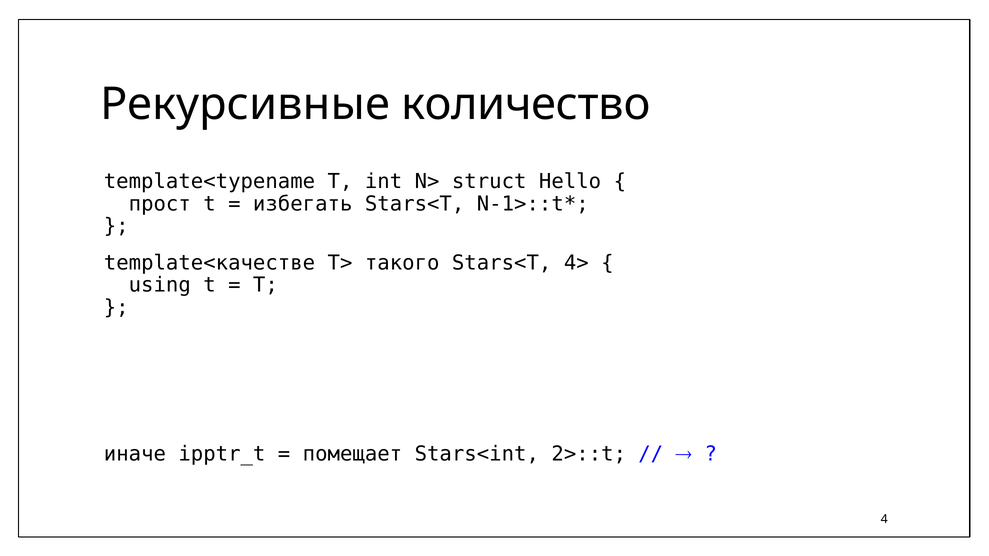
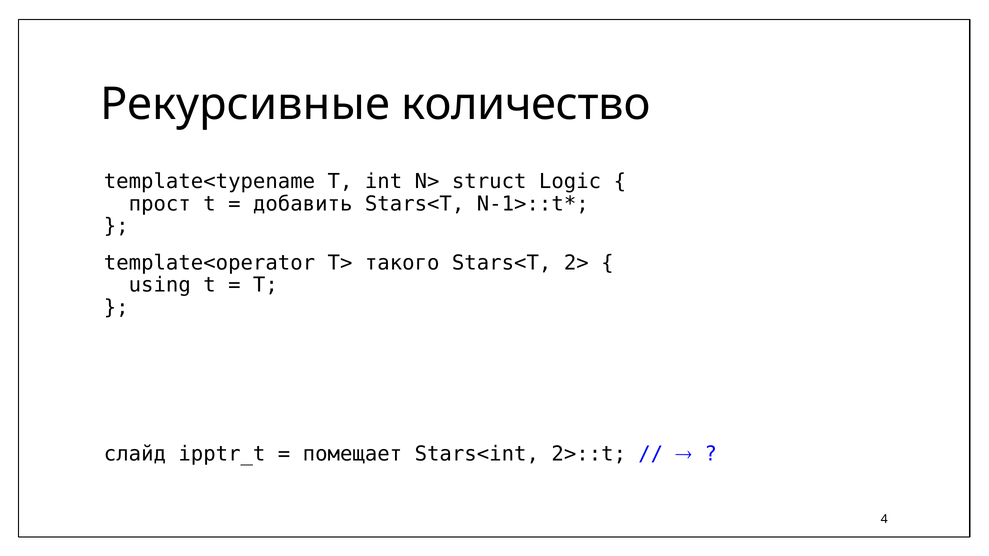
Hello: Hello -> Logic
избегать: избегать -> добавить
template<качестве: template<качестве -> template<operator
4>: 4> -> 2>
иначе: иначе -> слайд
